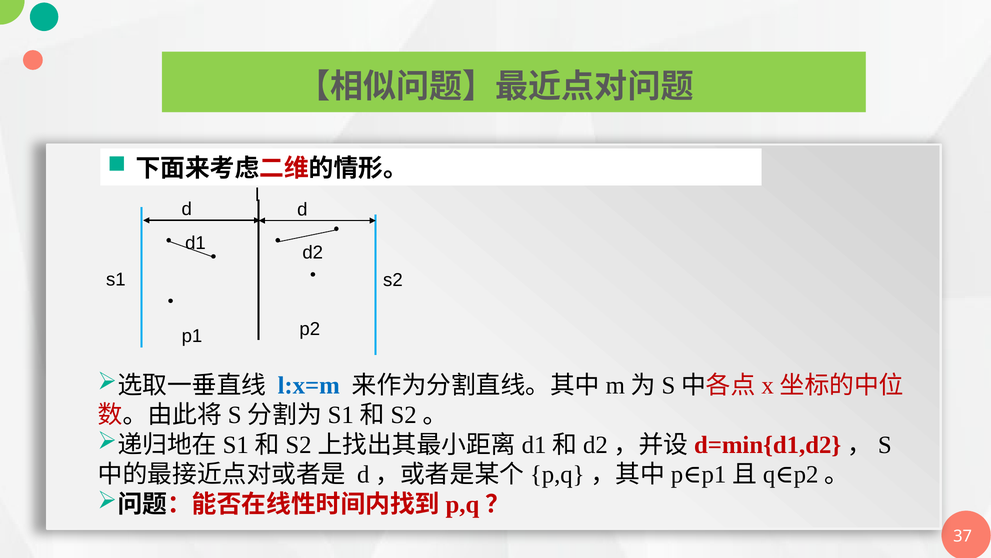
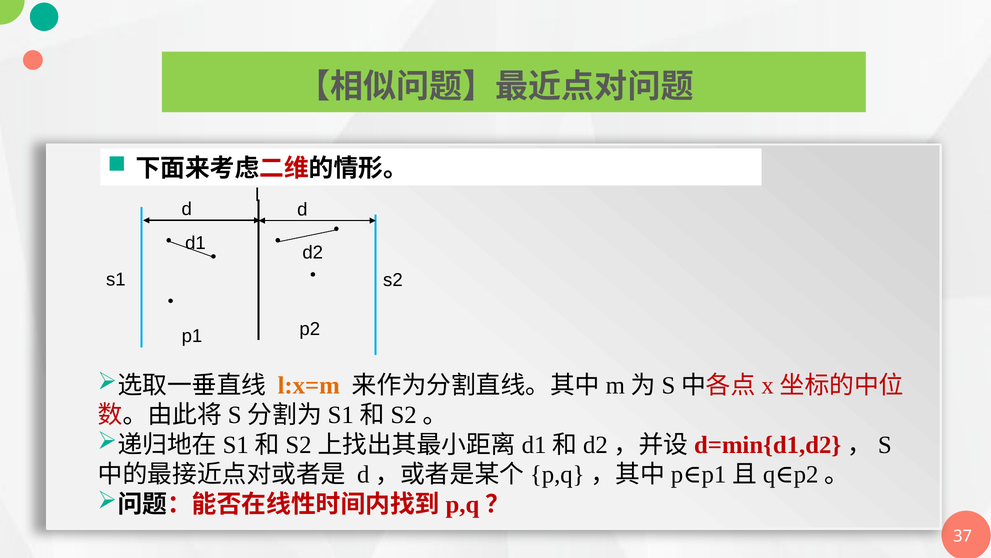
l:x=m colour: blue -> orange
